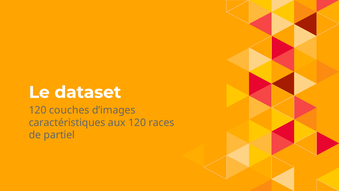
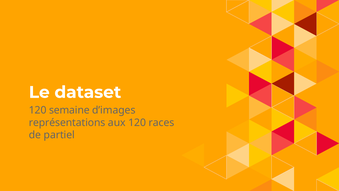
couches: couches -> semaine
caractéristiques: caractéristiques -> représentations
